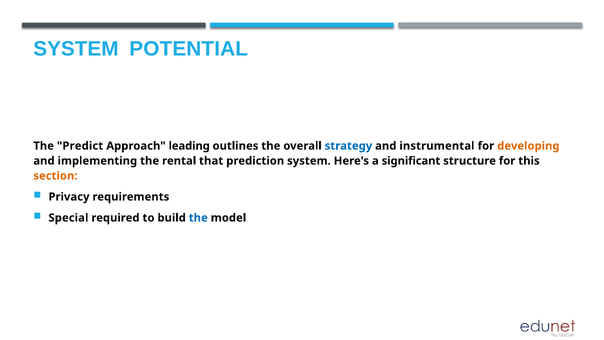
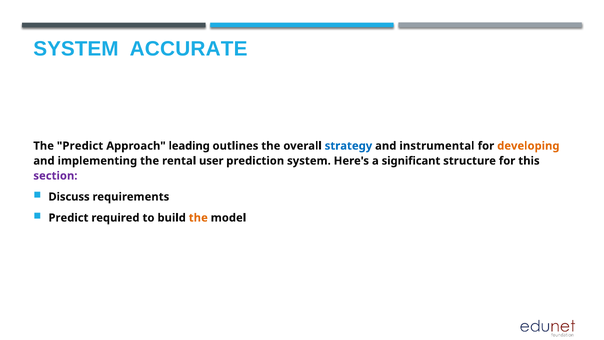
POTENTIAL: POTENTIAL -> ACCURATE
that: that -> user
section colour: orange -> purple
Privacy: Privacy -> Discuss
Special at (68, 218): Special -> Predict
the at (198, 218) colour: blue -> orange
